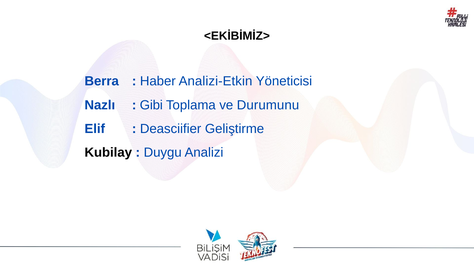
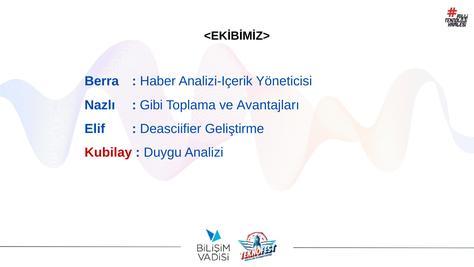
Analizi-Etkin: Analizi-Etkin -> Analizi-Içerik
Durumunu: Durumunu -> Avantajları
Kubilay colour: black -> red
